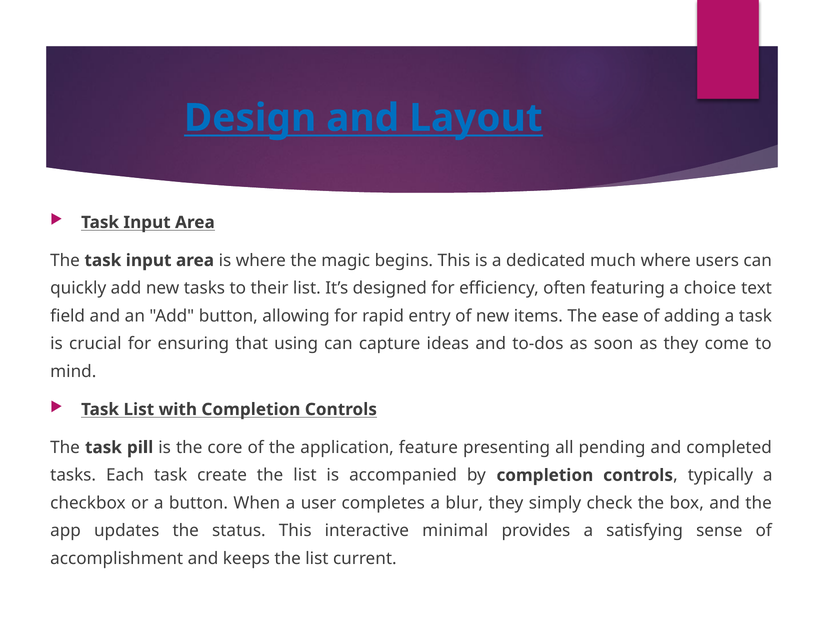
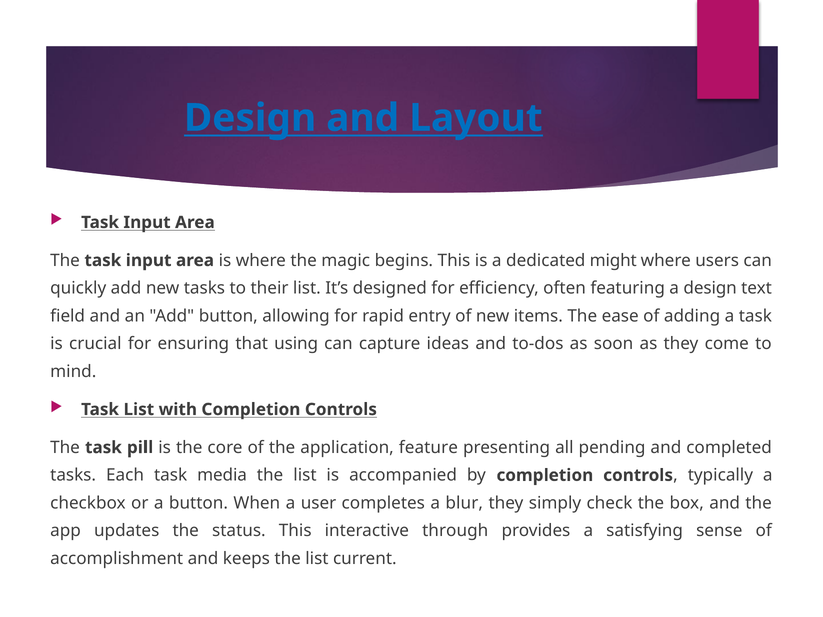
much: much -> might
a choice: choice -> design
create: create -> media
minimal: minimal -> through
